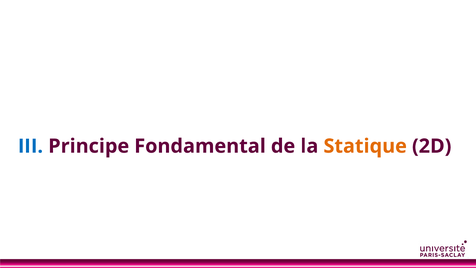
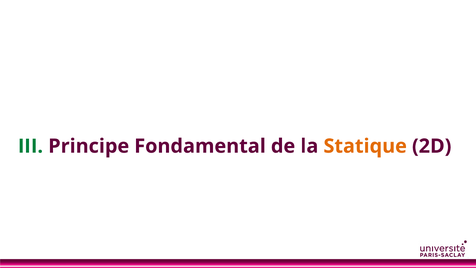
III colour: blue -> green
